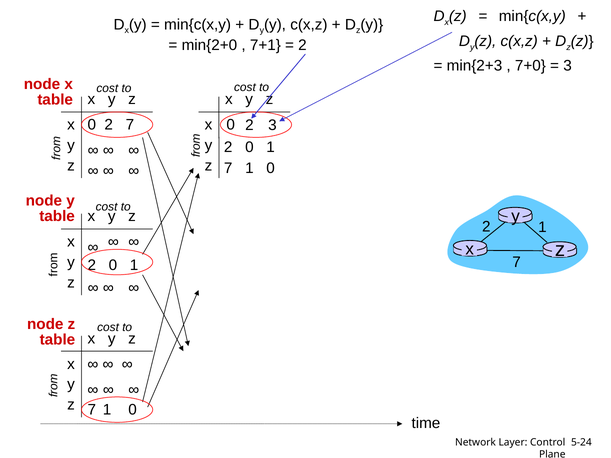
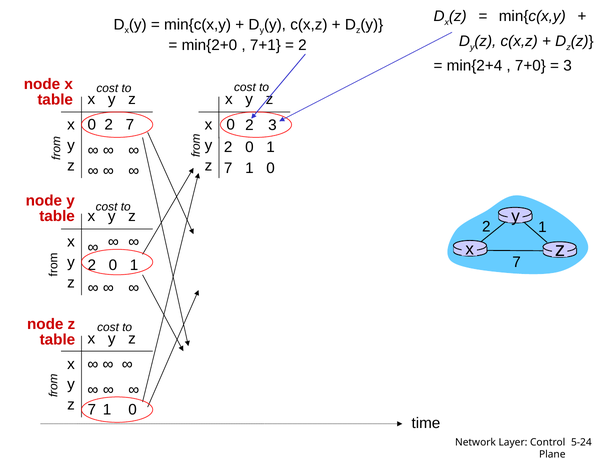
min{2+3: min{2+3 -> min{2+4
